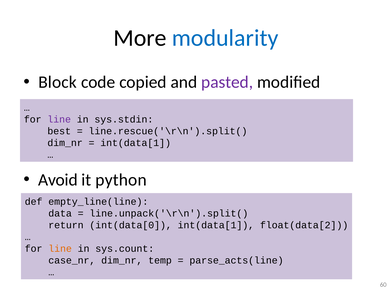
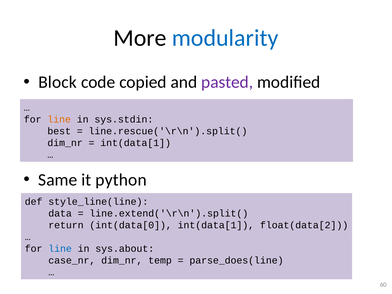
line at (59, 119) colour: purple -> orange
Avoid: Avoid -> Same
empty_line(line: empty_line(line -> style_line(line
line.unpack('\r\n').split(: line.unpack('\r\n').split( -> line.extend('\r\n').split(
line at (60, 249) colour: orange -> blue
sys.count: sys.count -> sys.about
parse_acts(line: parse_acts(line -> parse_does(line
